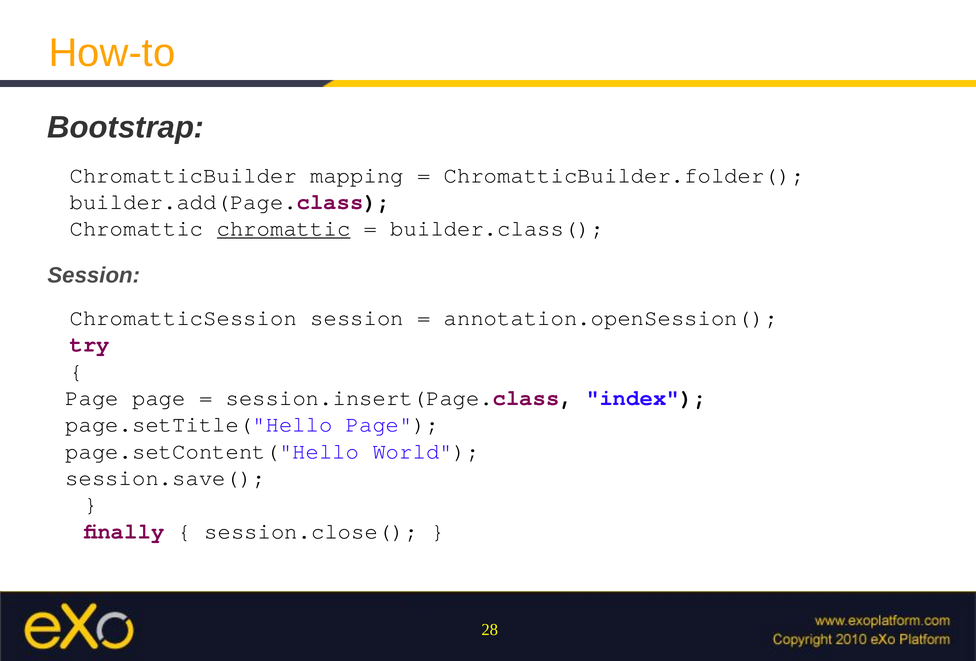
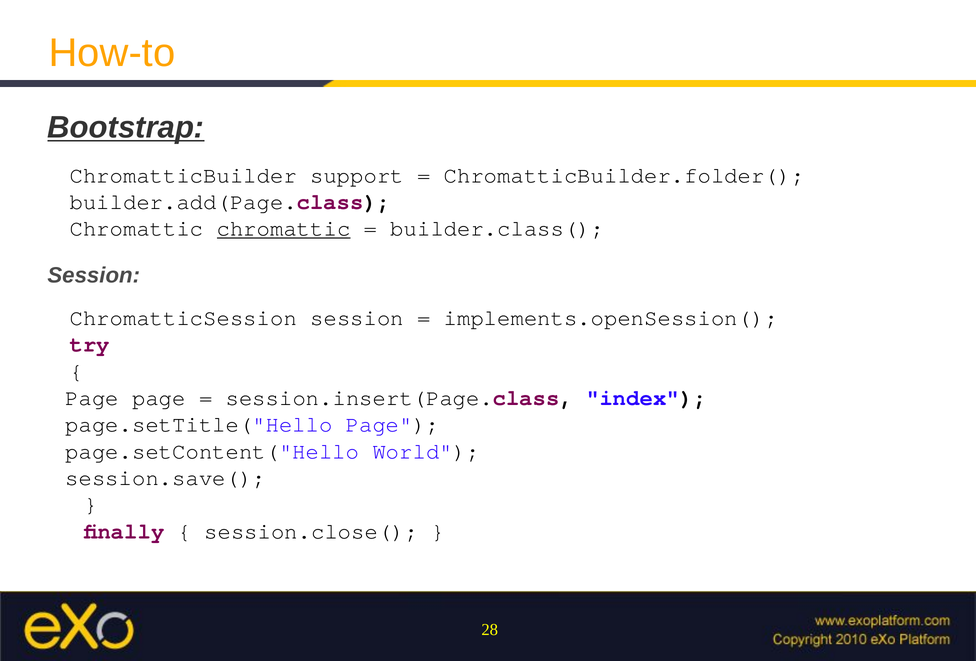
Bootstrap underline: none -> present
mapping: mapping -> support
annotation.openSession(: annotation.openSession( -> implements.openSession(
